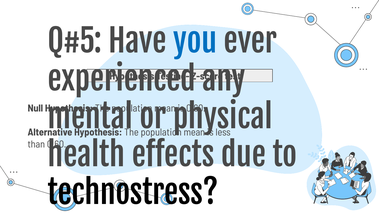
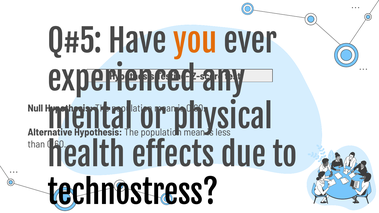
you colour: blue -> orange
